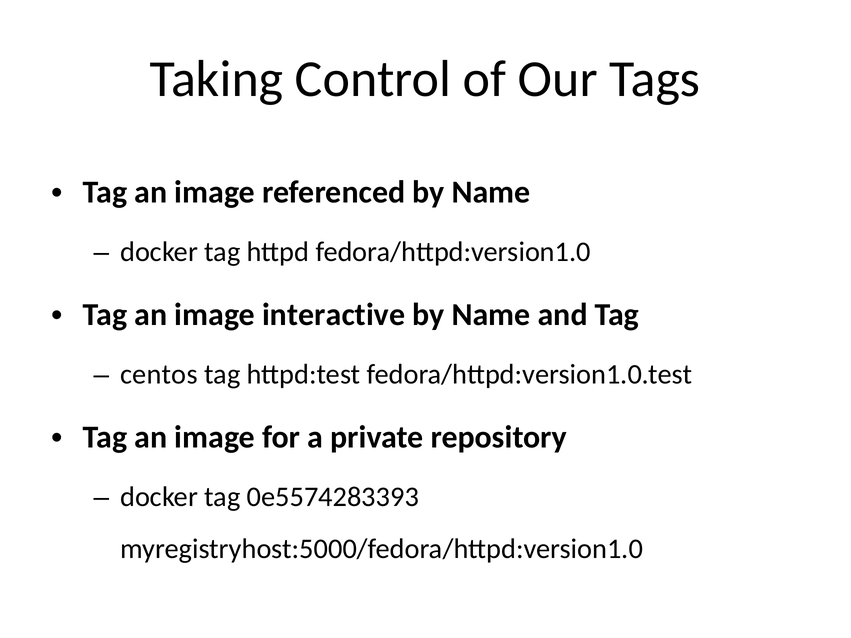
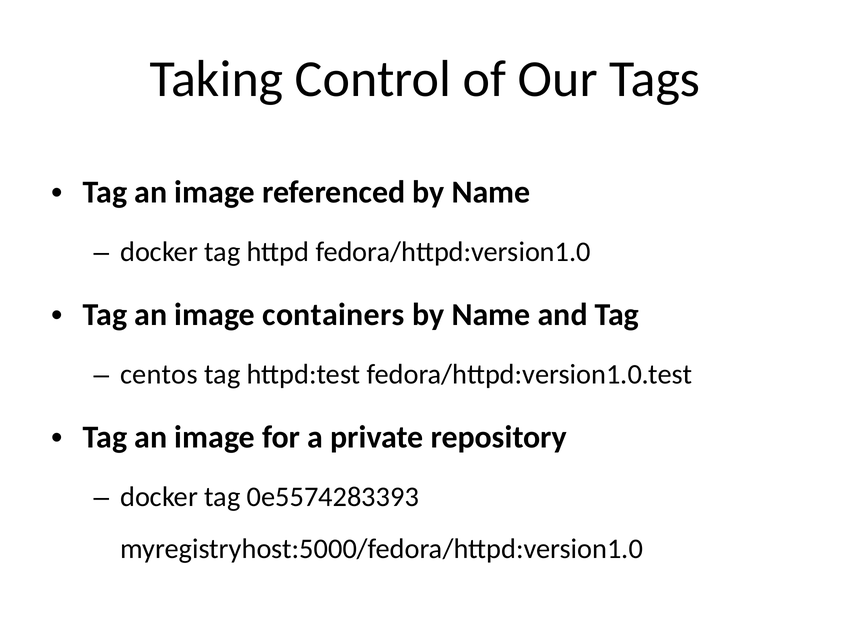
interactive: interactive -> containers
